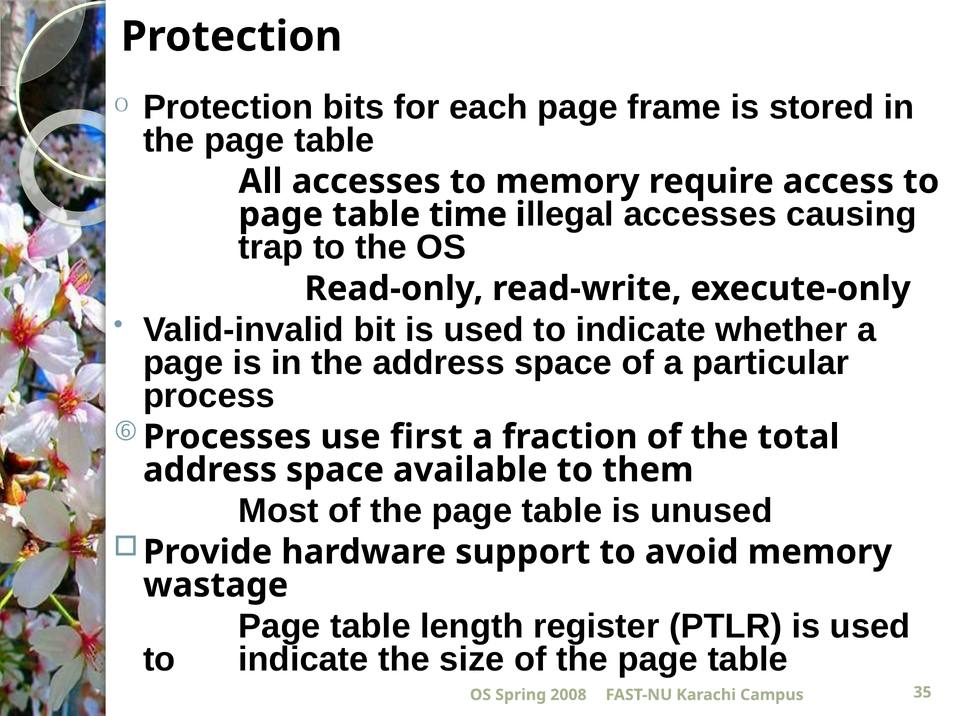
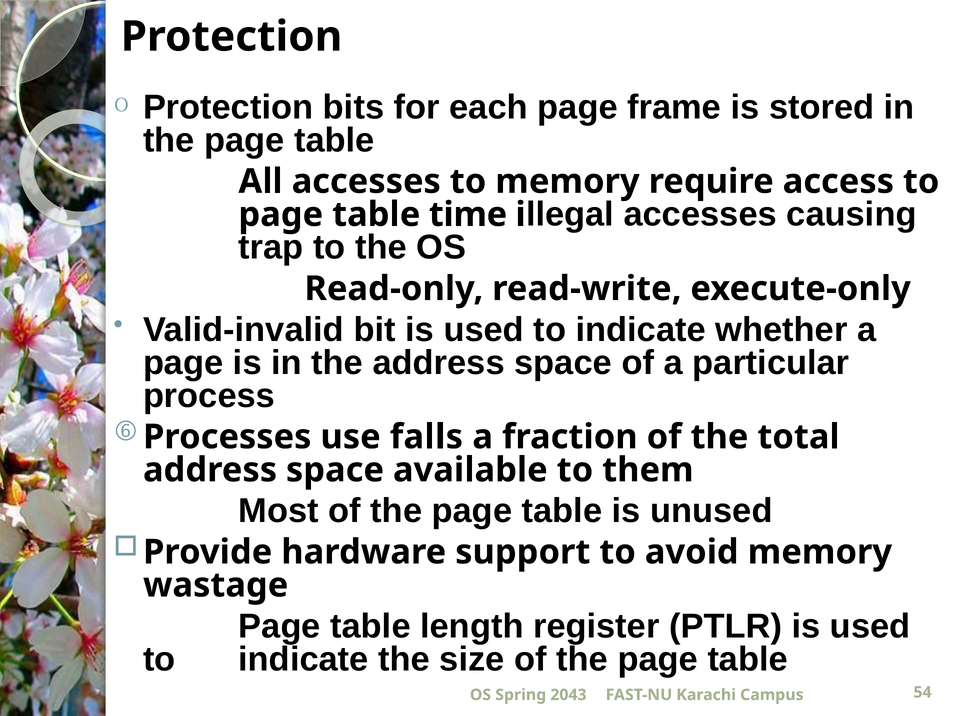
first: first -> falls
2008: 2008 -> 2043
35: 35 -> 54
